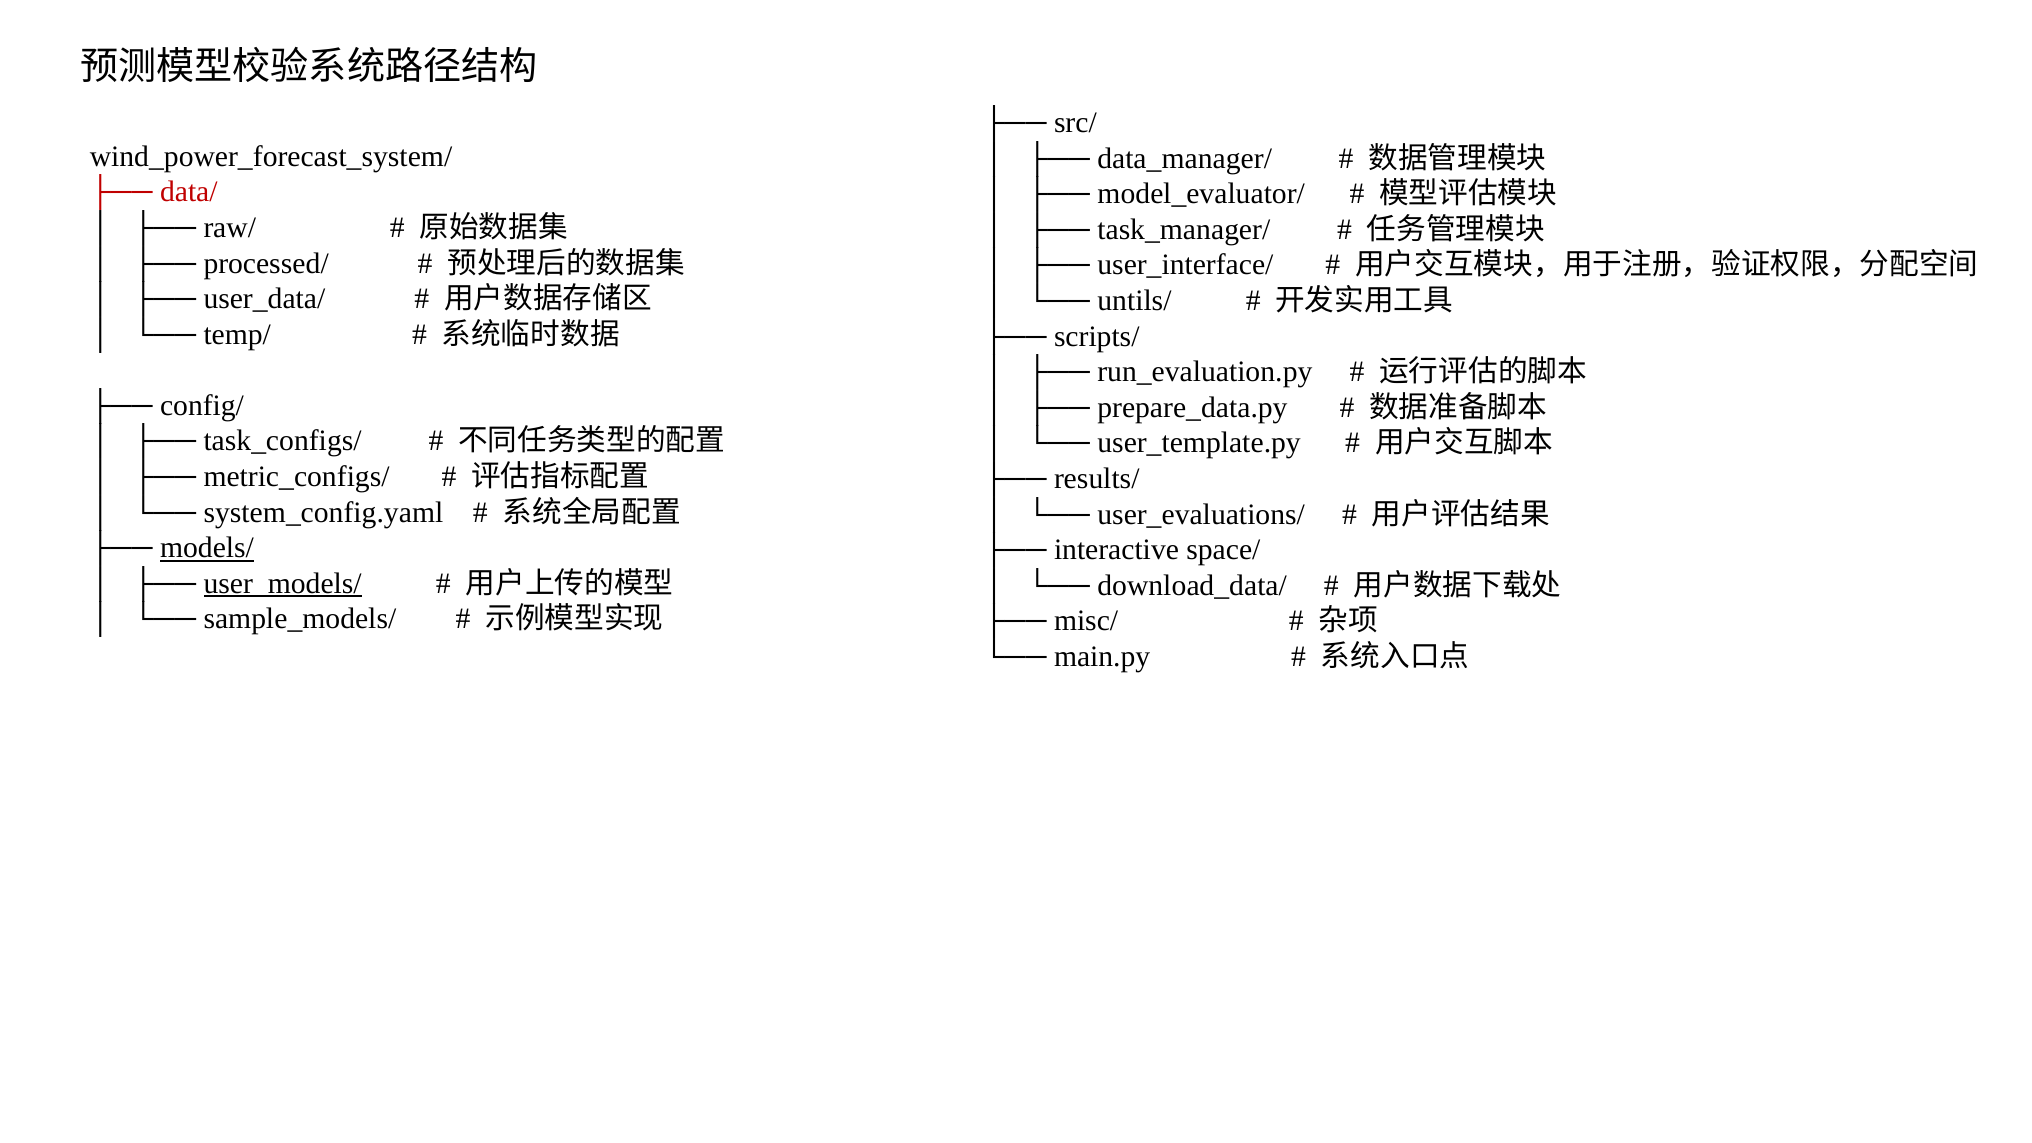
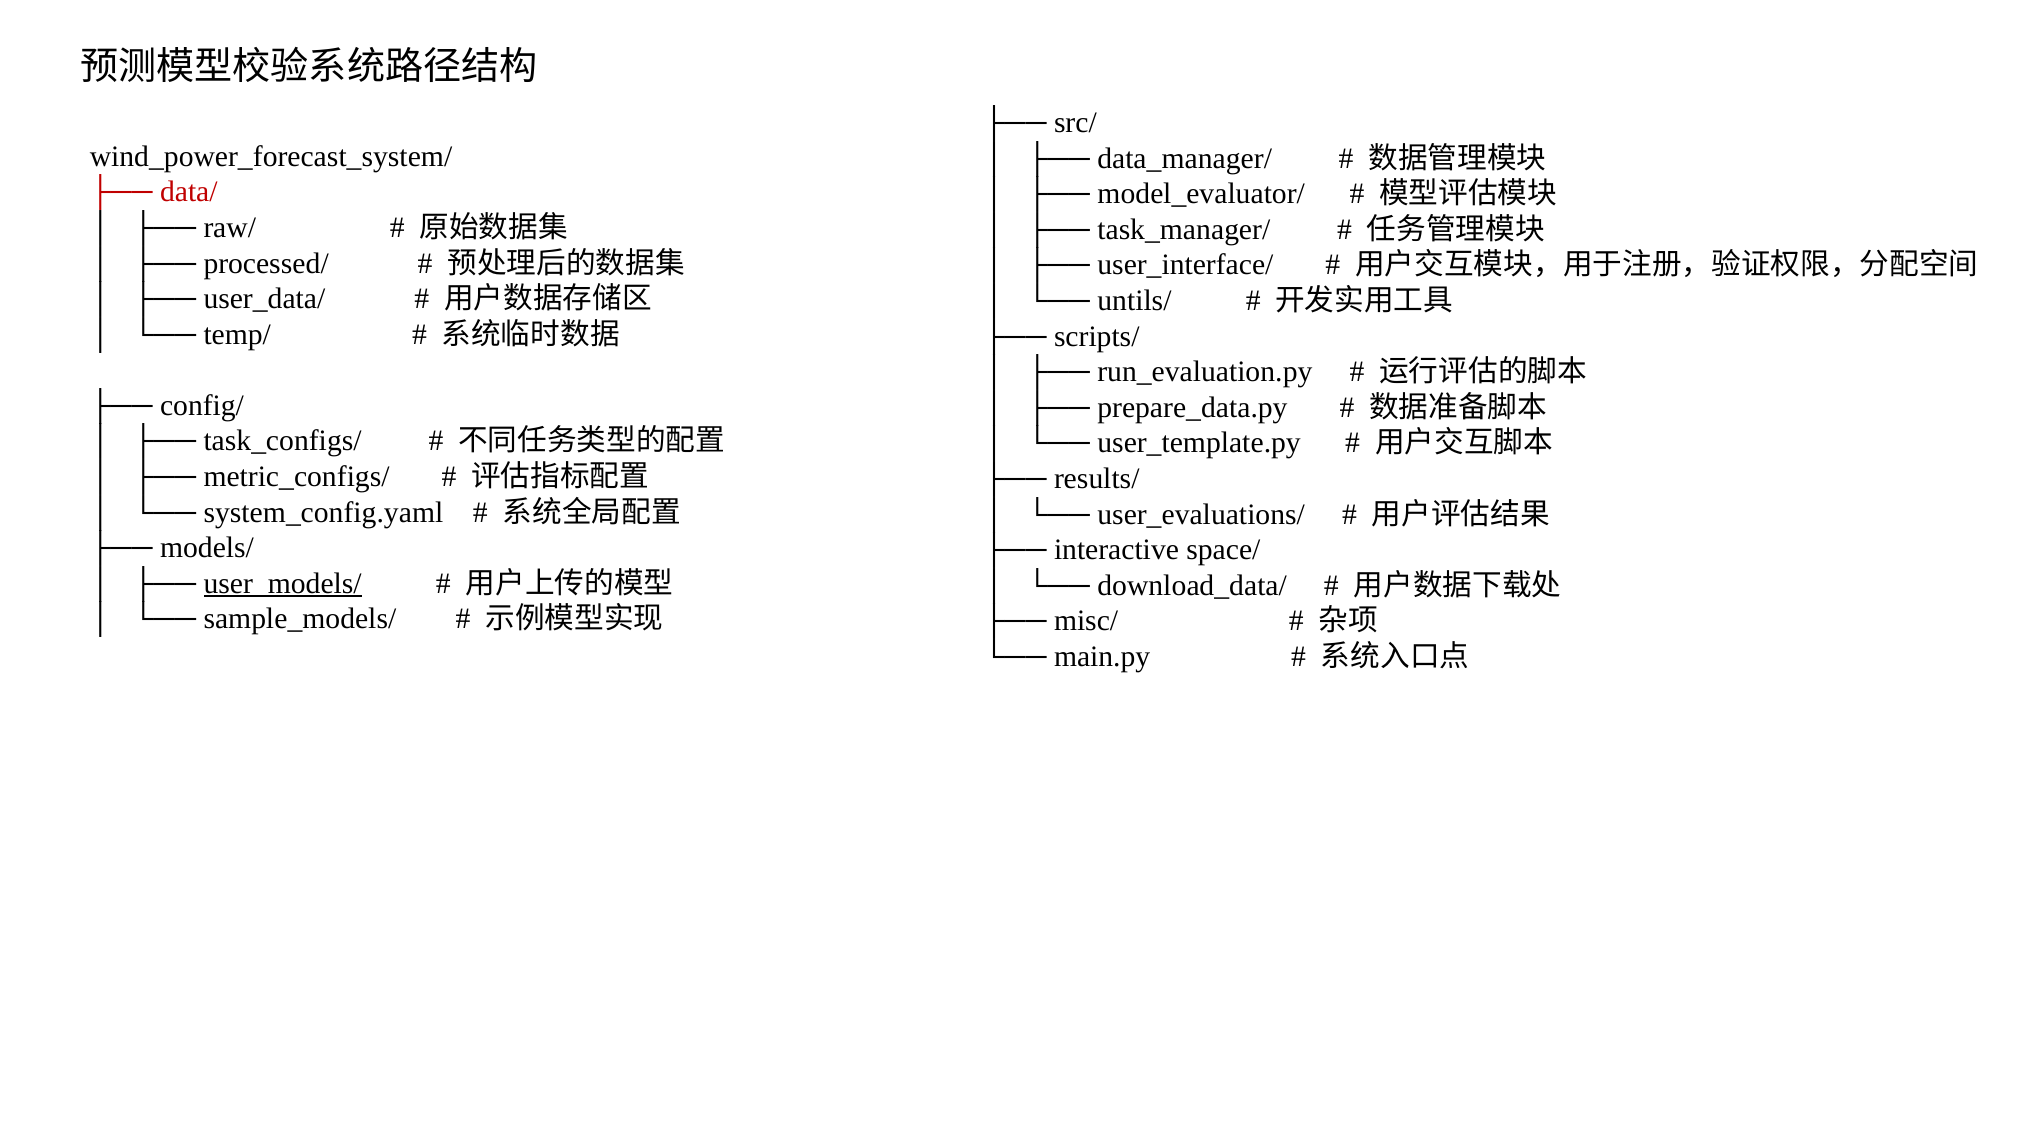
models/ underline: present -> none
